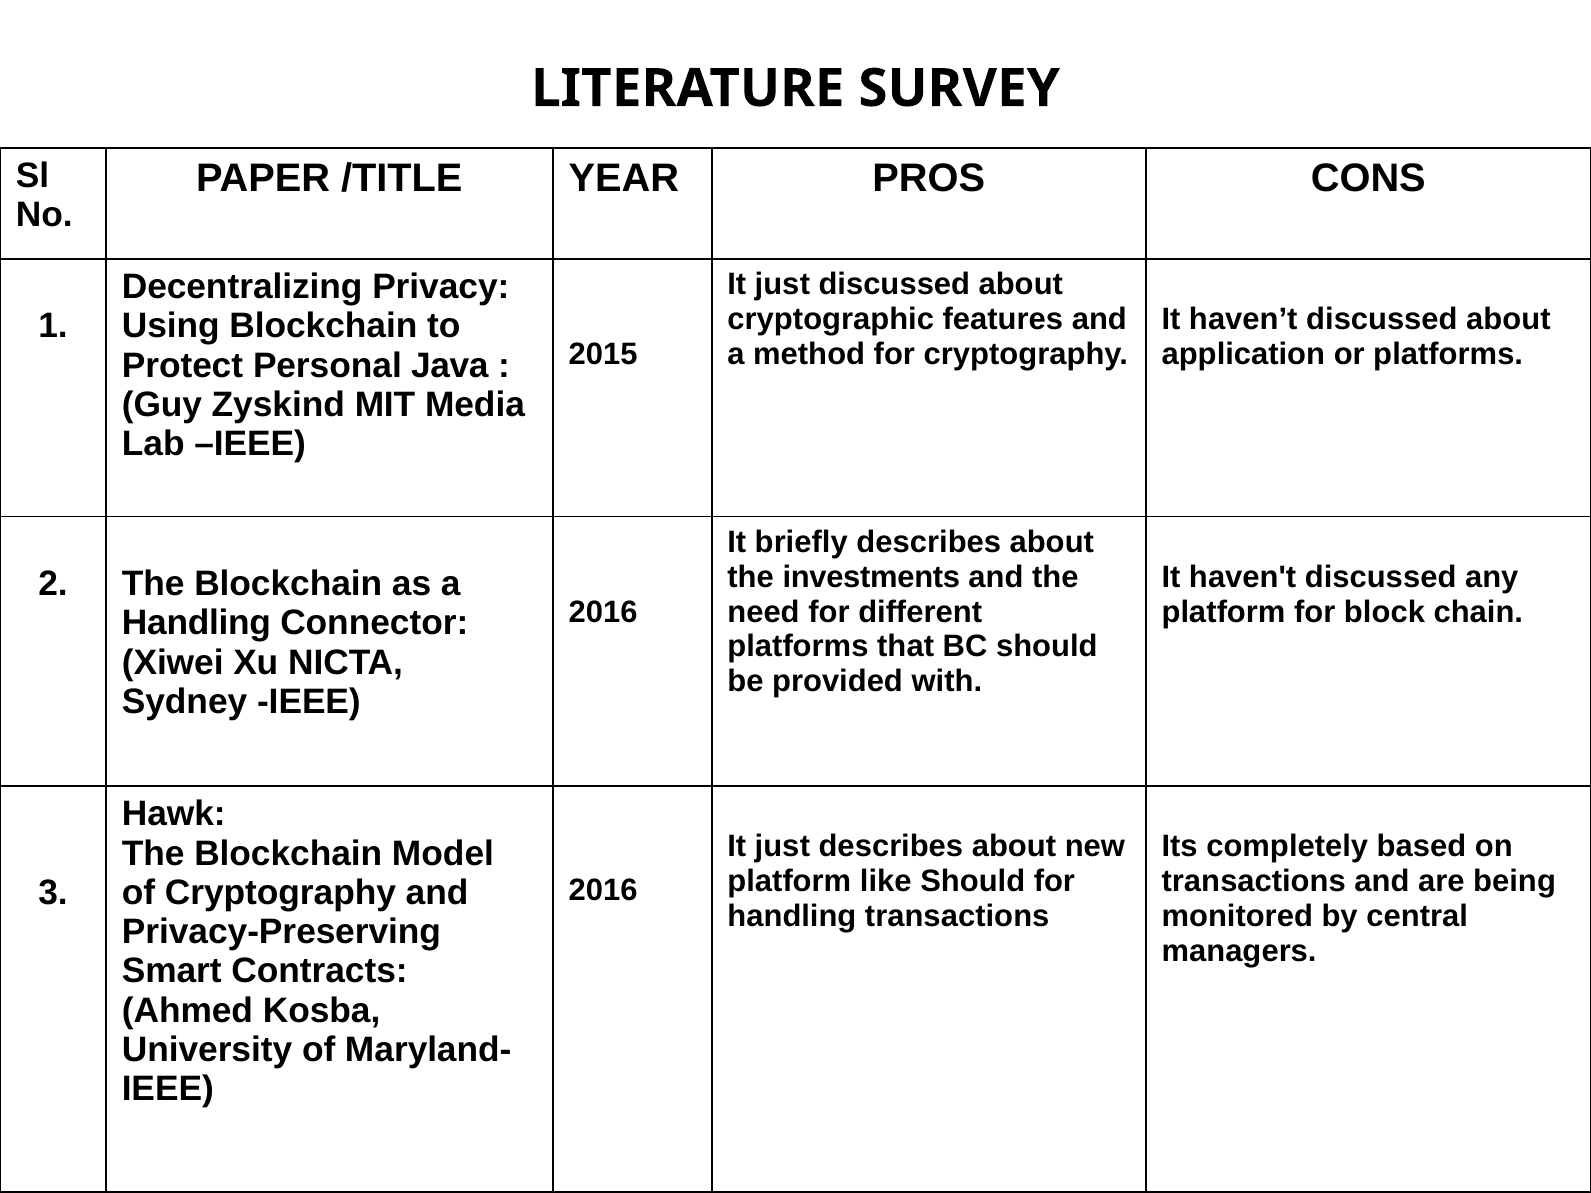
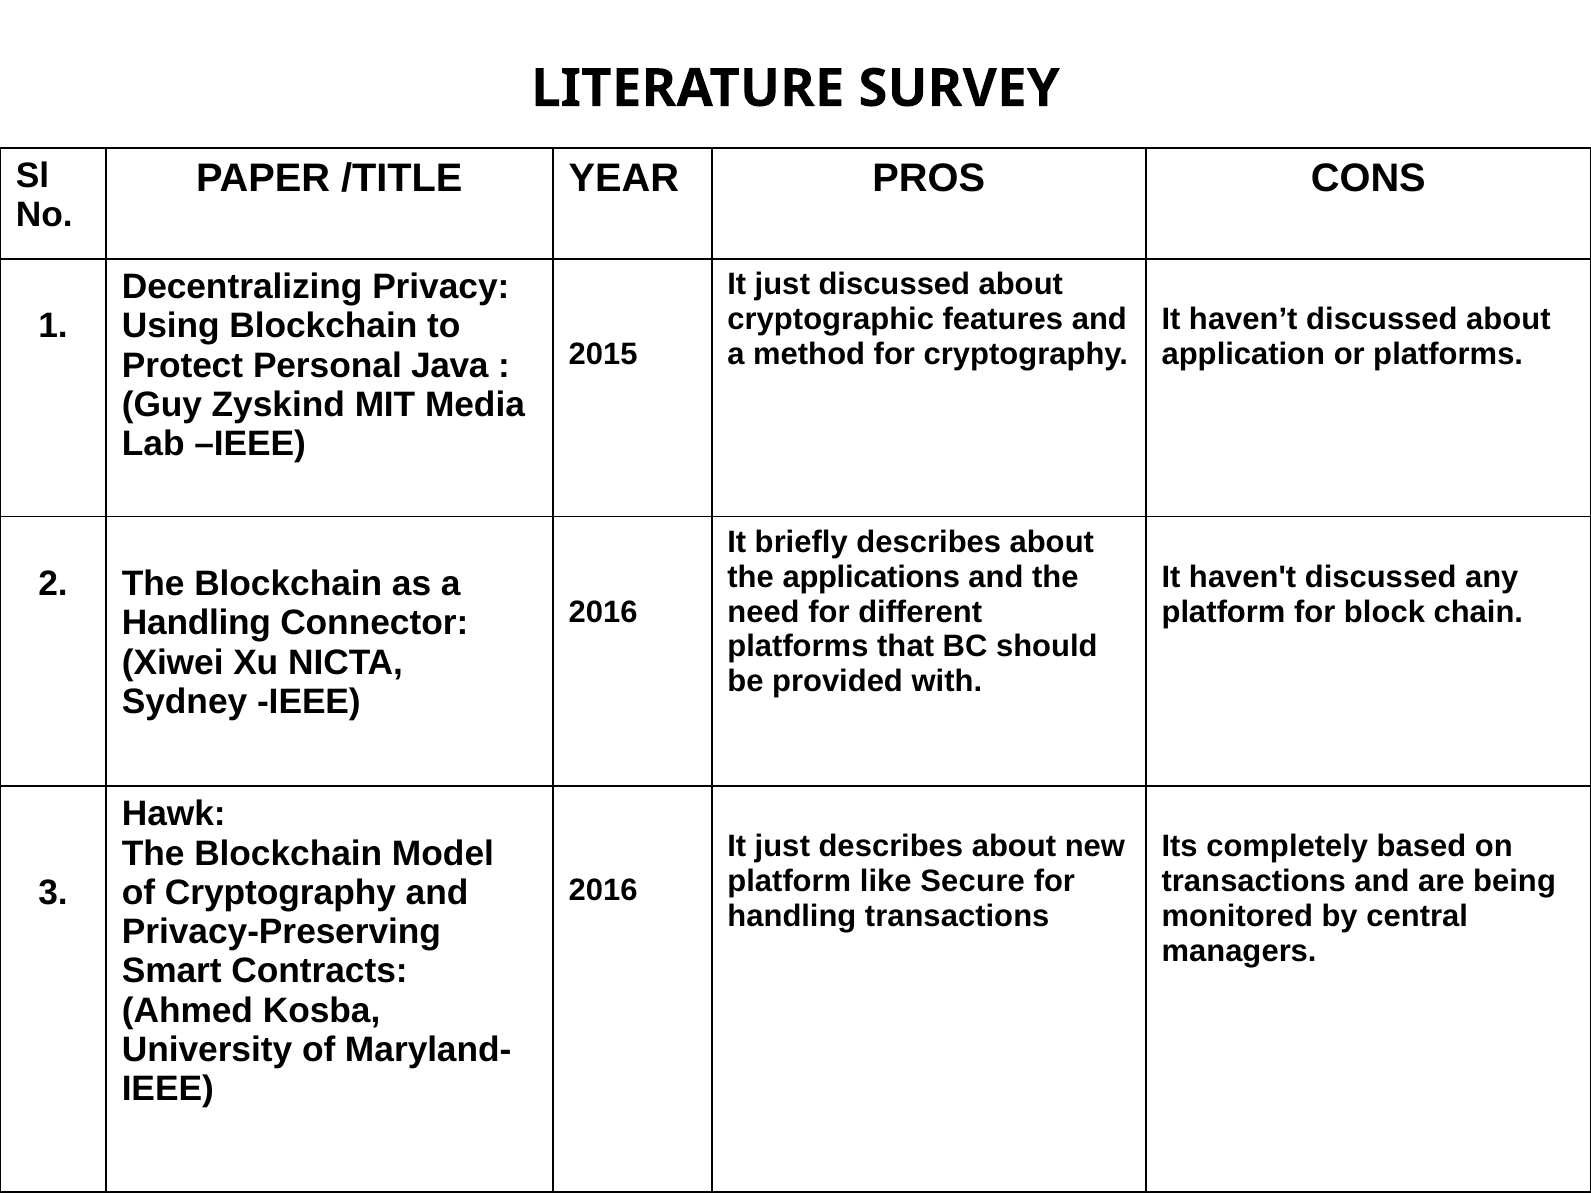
investments: investments -> applications
like Should: Should -> Secure
